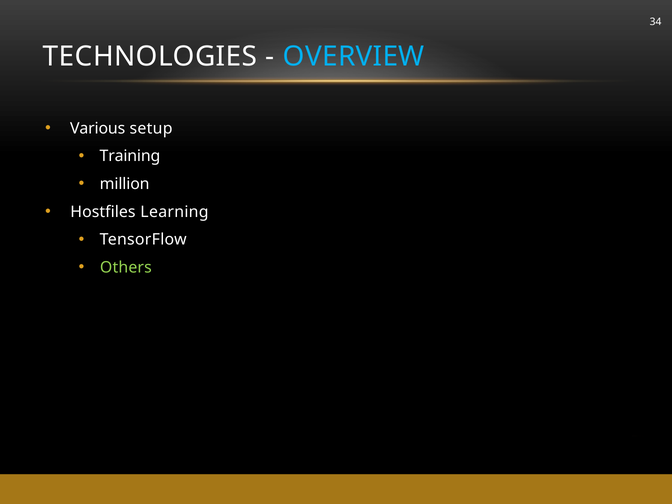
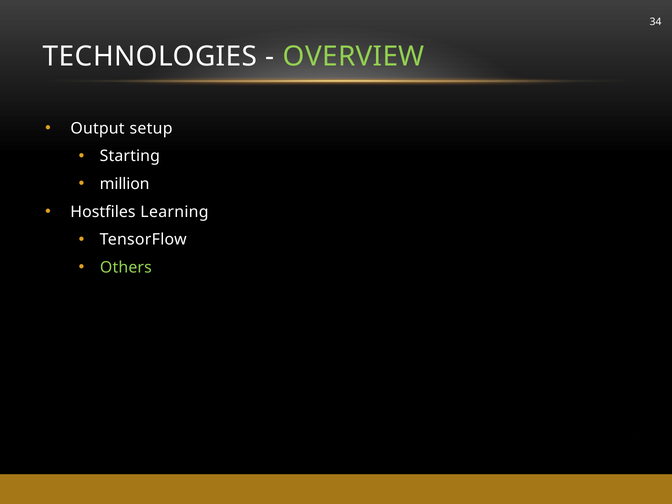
OVERVIEW colour: light blue -> light green
Various: Various -> Output
Training: Training -> Starting
